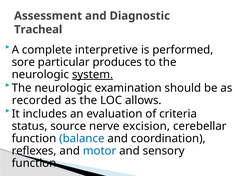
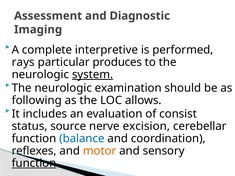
Tracheal: Tracheal -> Imaging
sore: sore -> rays
recorded: recorded -> following
criteria: criteria -> consist
motor colour: blue -> orange
function at (34, 163) underline: none -> present
